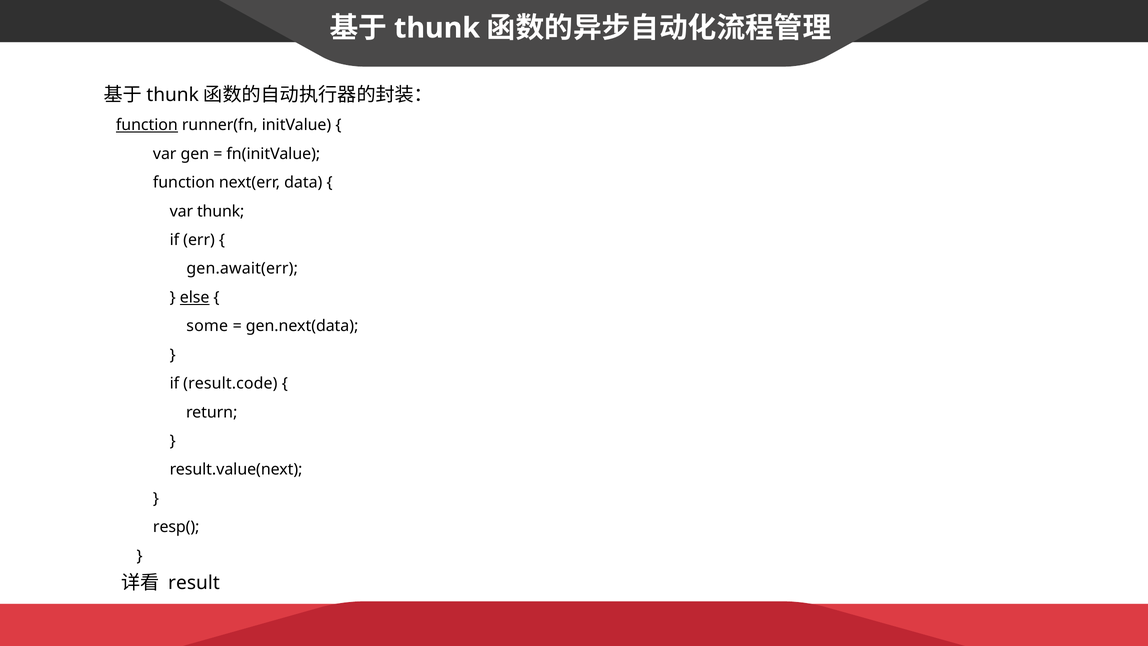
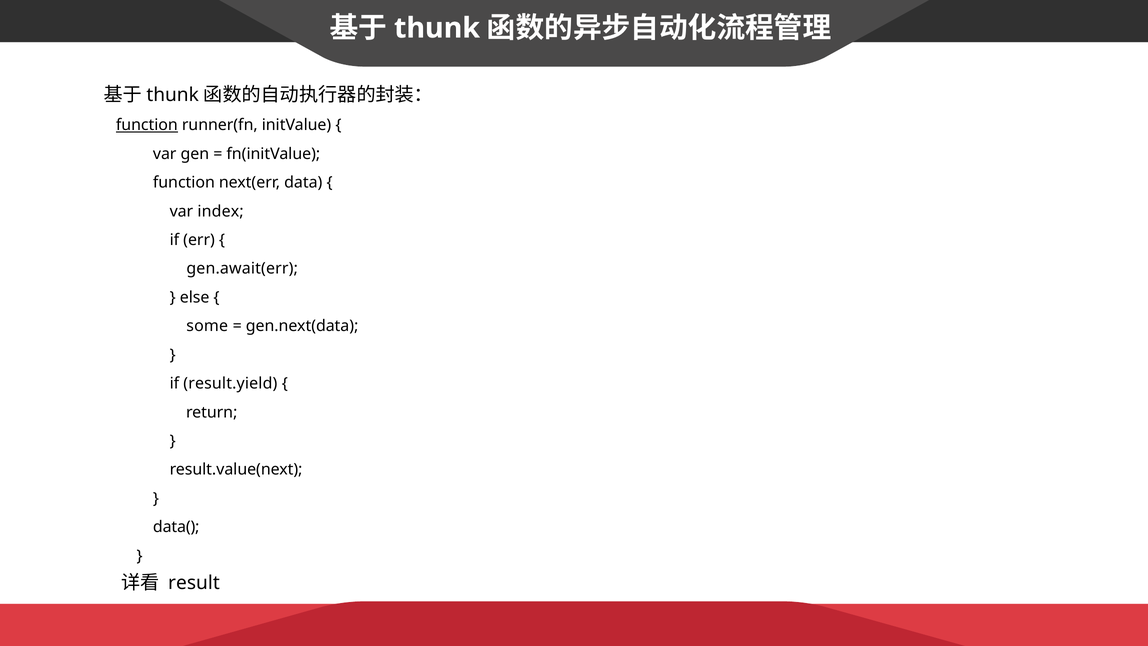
var thunk: thunk -> index
else underline: present -> none
result.code: result.code -> result.yield
resp(: resp( -> data(
